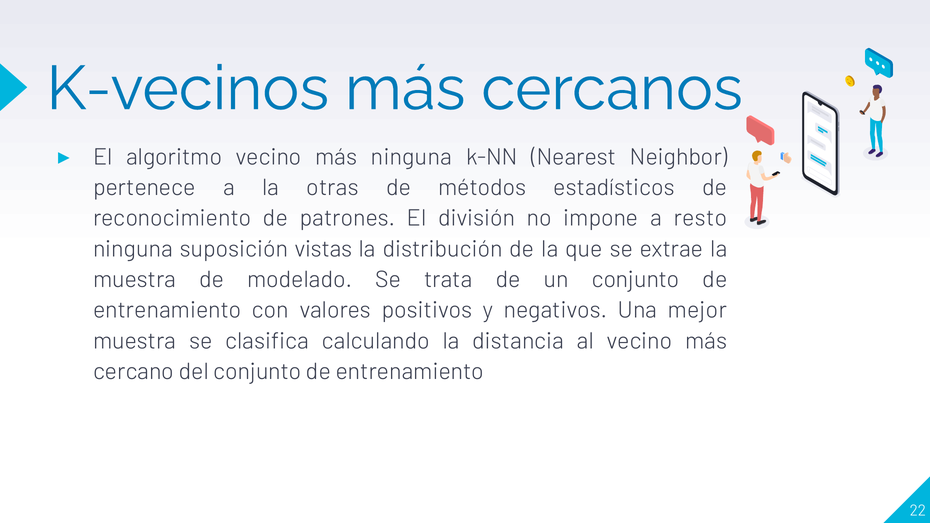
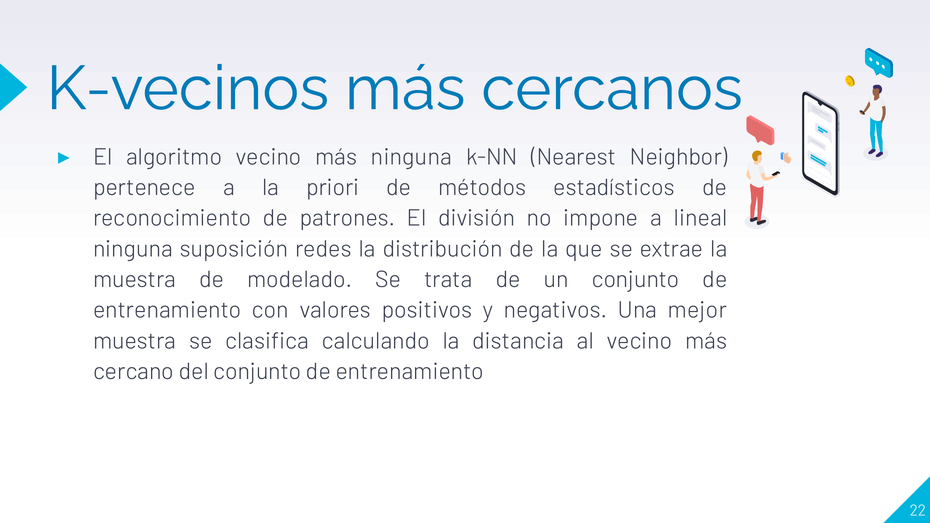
otras: otras -> priori
resto: resto -> lineal
vistas: vistas -> redes
